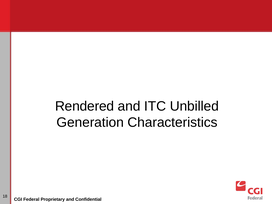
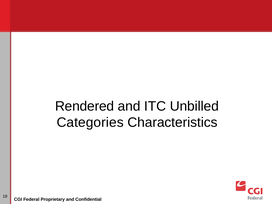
Generation: Generation -> Categories
